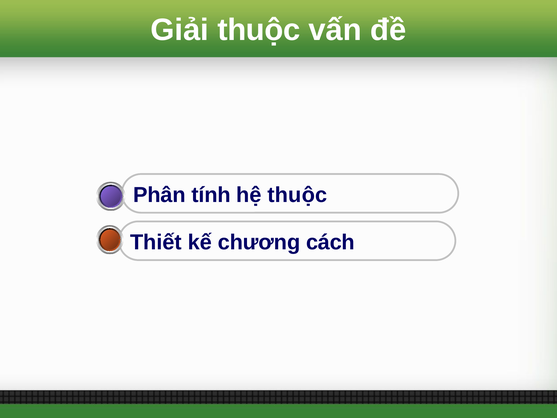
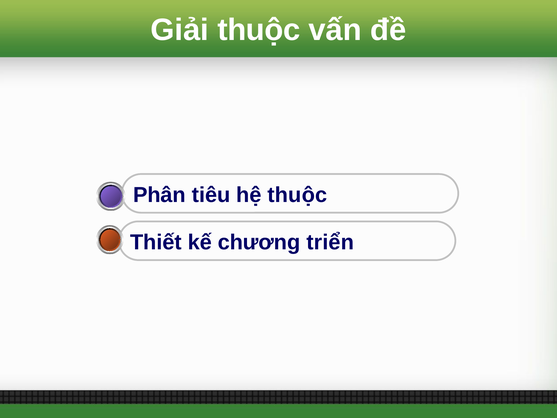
tính: tính -> tiêu
cách: cách -> triển
